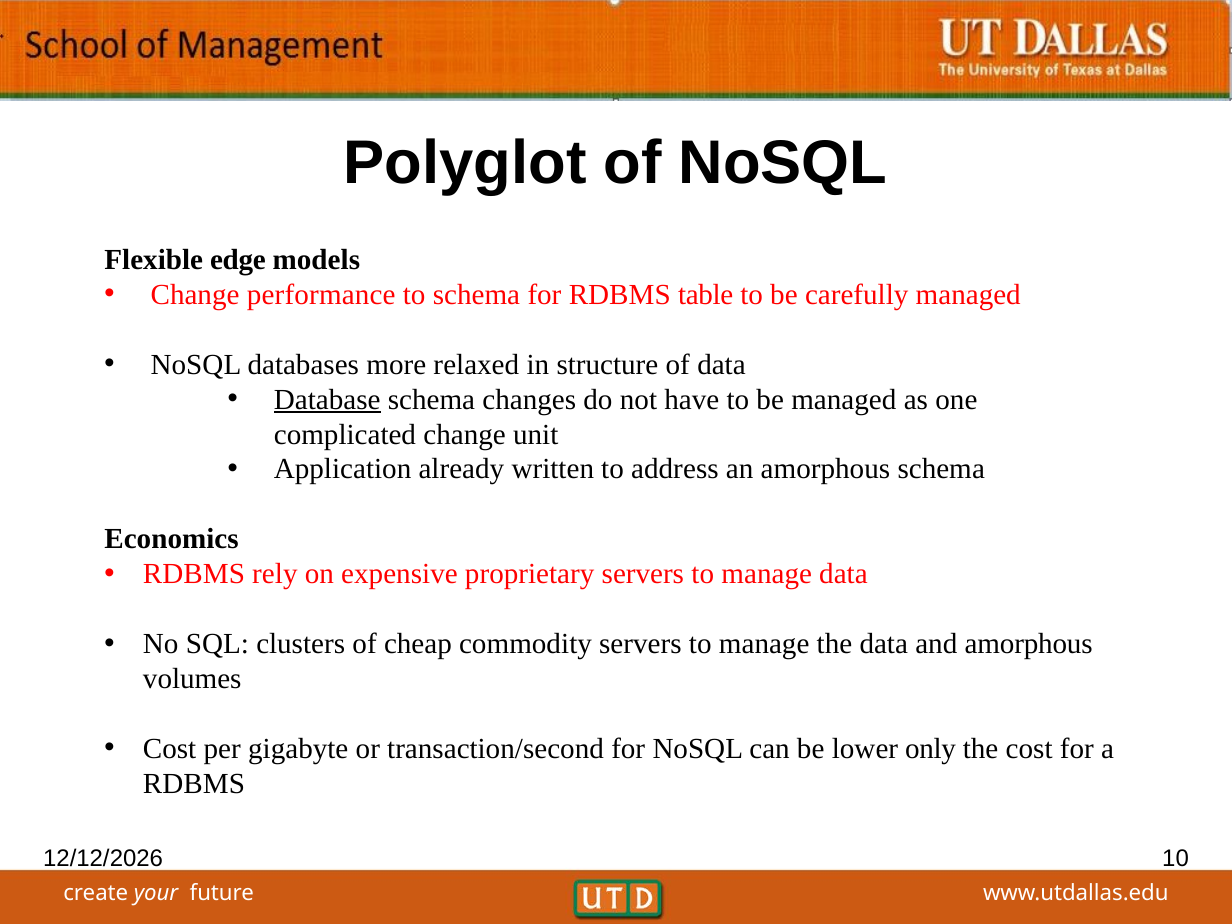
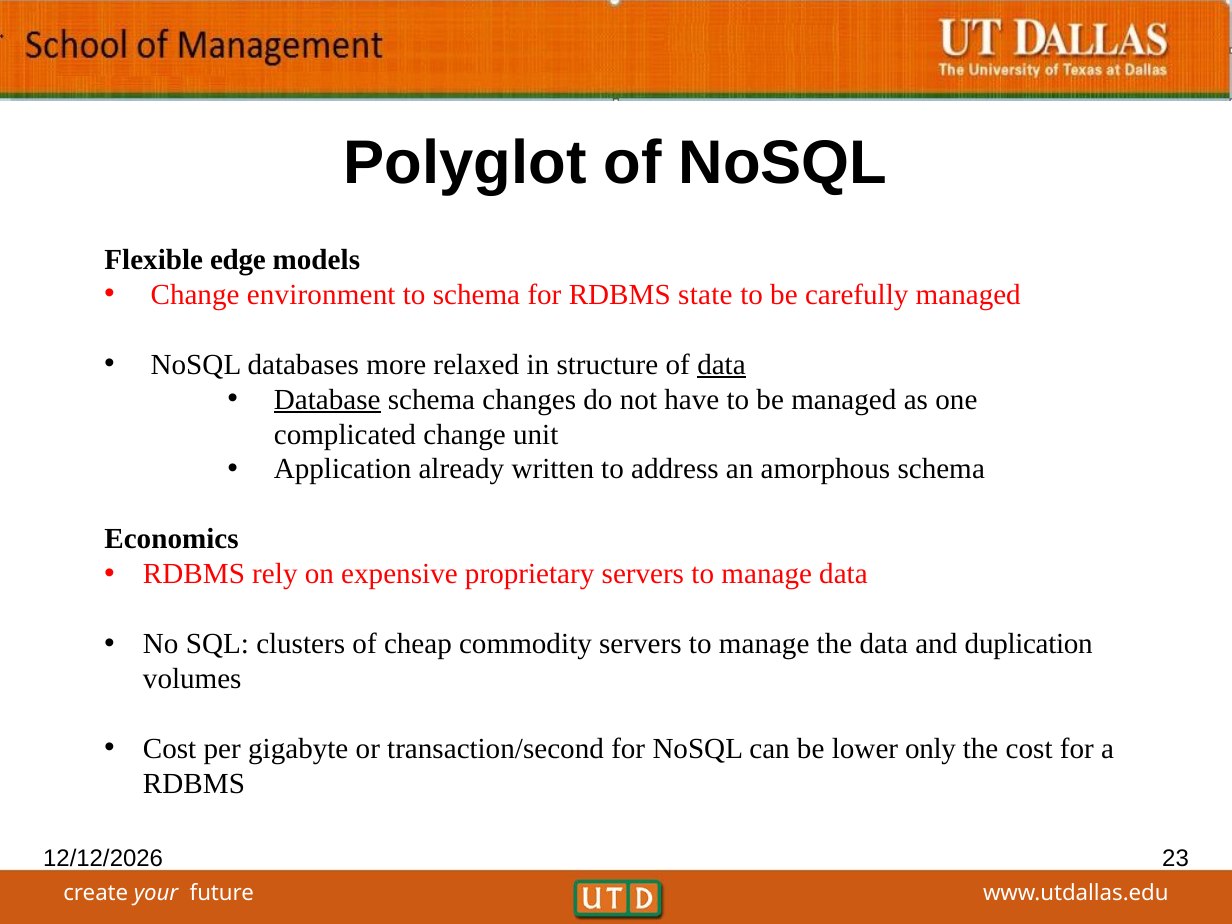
performance: performance -> environment
table: table -> state
data at (721, 365) underline: none -> present
and amorphous: amorphous -> duplication
10: 10 -> 23
